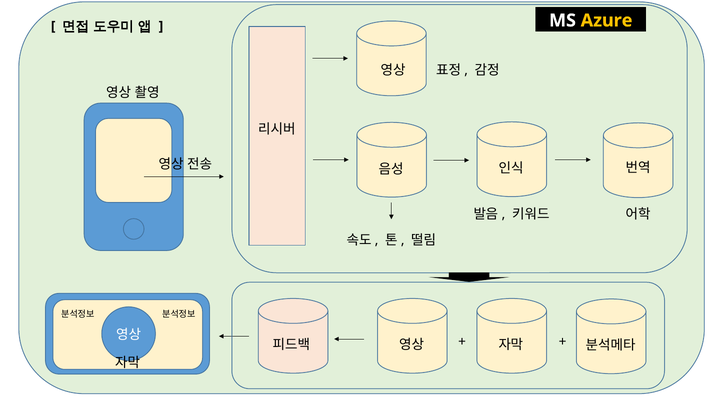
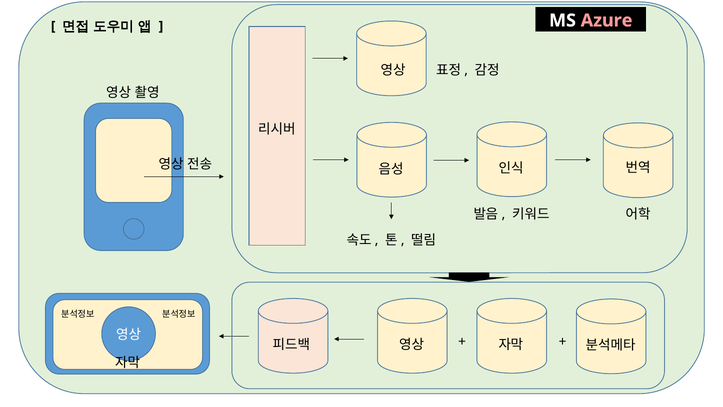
Azure colour: yellow -> pink
